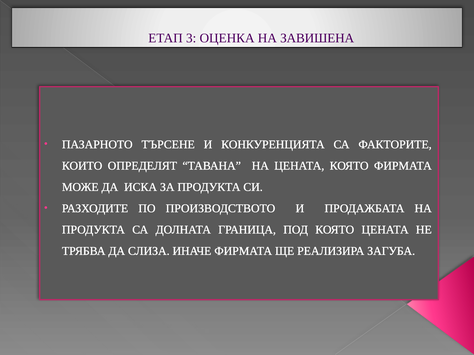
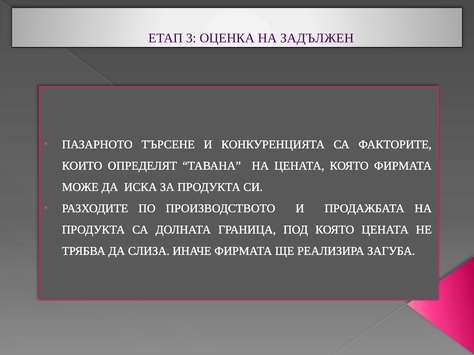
ЗАВИШЕНА: ЗАВИШЕНА -> ЗАДЪЛЖЕН
